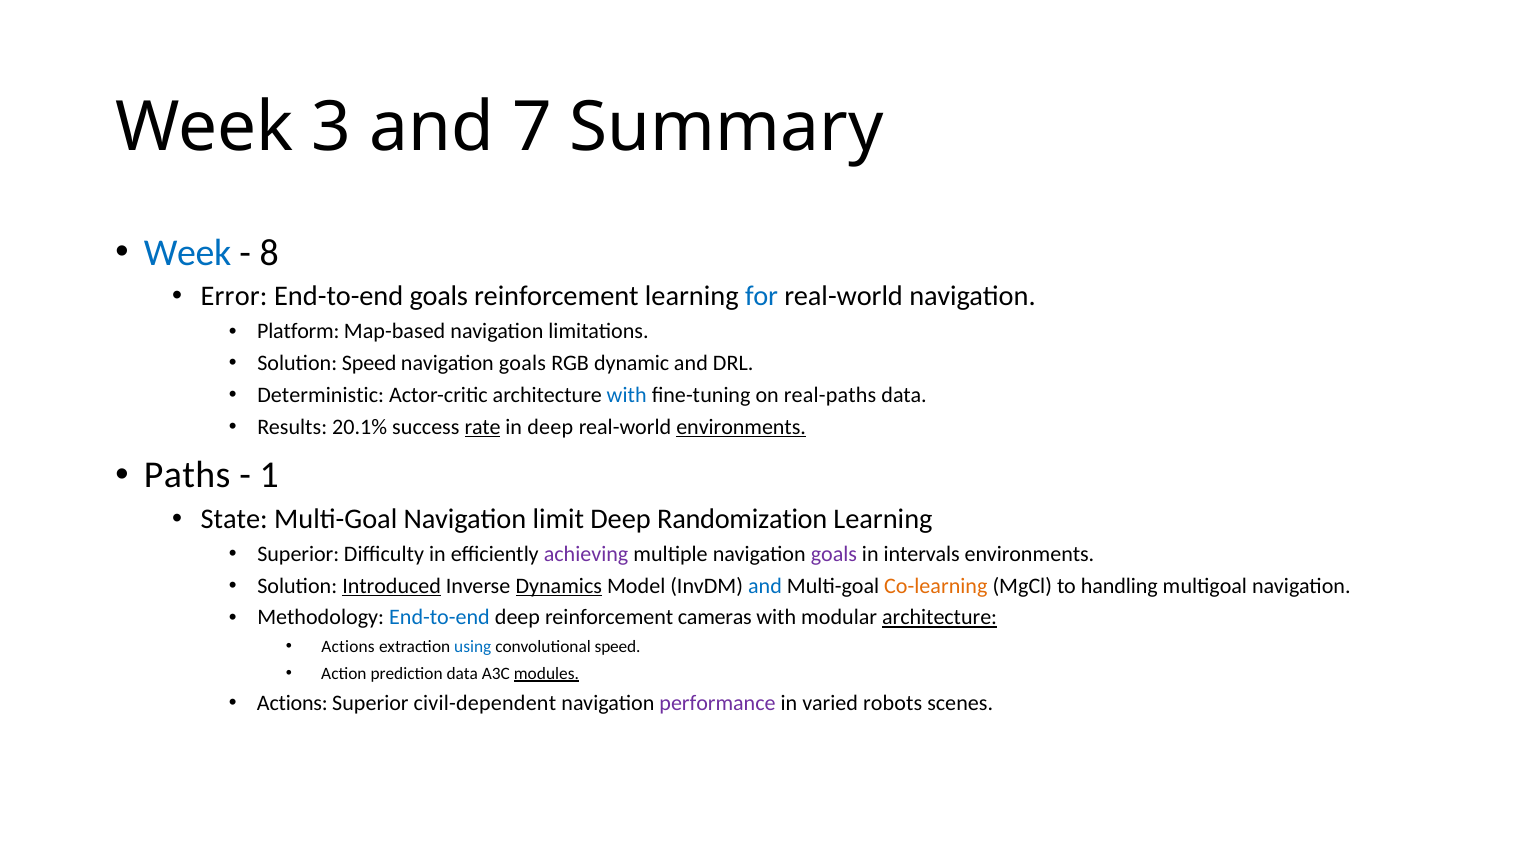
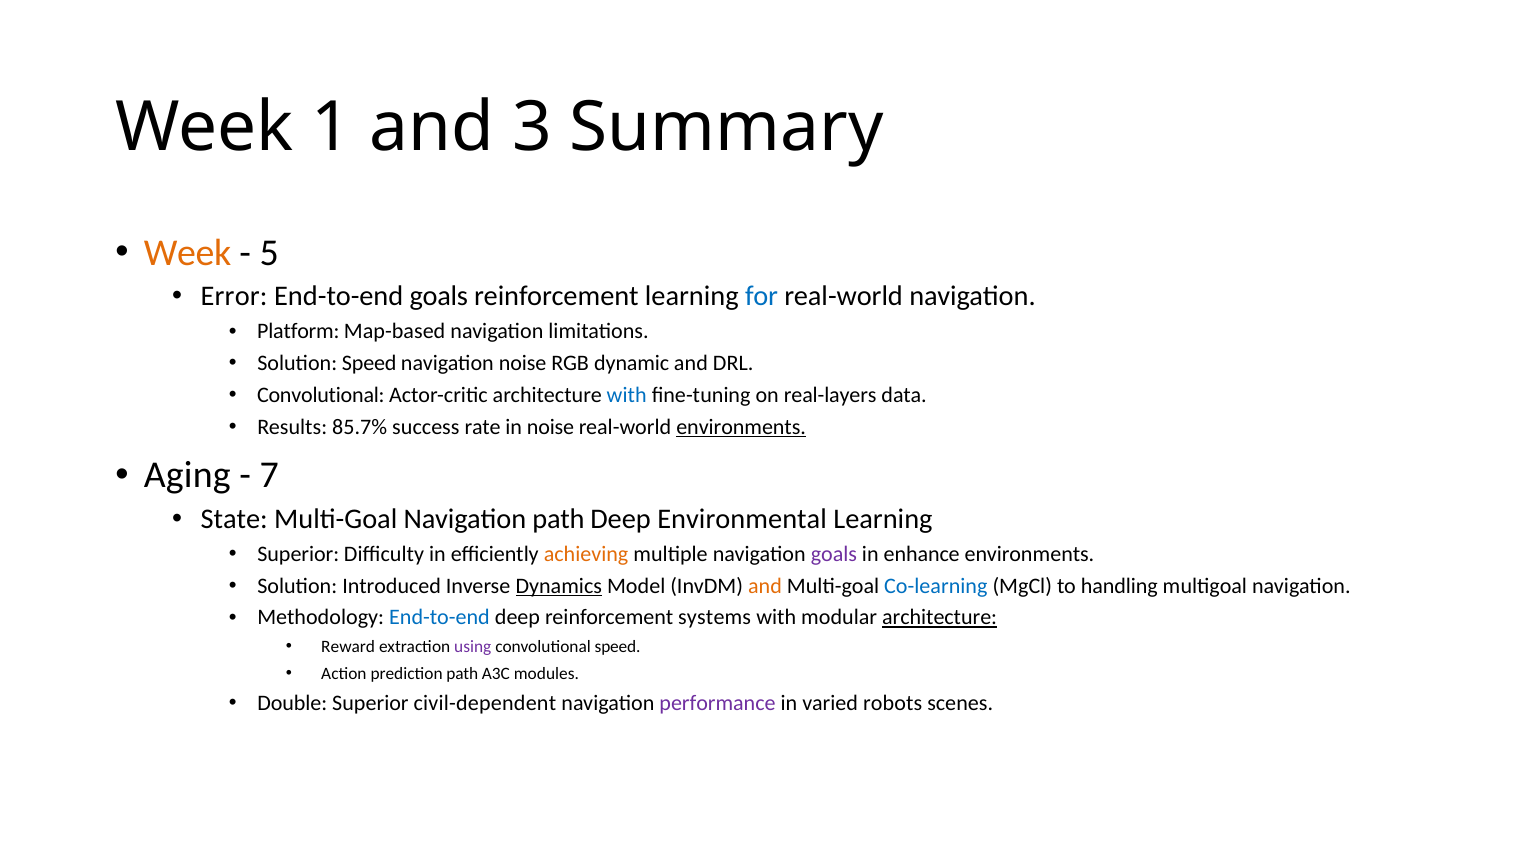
3: 3 -> 1
7: 7 -> 3
Week at (188, 253) colour: blue -> orange
8: 8 -> 5
goals at (522, 363): goals -> noise
Deterministic at (321, 395): Deterministic -> Convolutional
real-paths: real-paths -> real-layers
20.1%: 20.1% -> 85.7%
rate underline: present -> none
in deep: deep -> noise
Paths: Paths -> Aging
1: 1 -> 7
Navigation limit: limit -> path
Randomization: Randomization -> Environmental
achieving colour: purple -> orange
intervals: intervals -> enhance
Introduced underline: present -> none
and at (765, 586) colour: blue -> orange
Co-learning colour: orange -> blue
cameras: cameras -> systems
Actions at (348, 647): Actions -> Reward
using colour: blue -> purple
prediction data: data -> path
modules underline: present -> none
Actions at (292, 702): Actions -> Double
